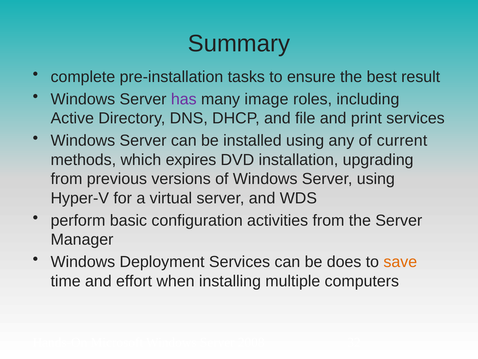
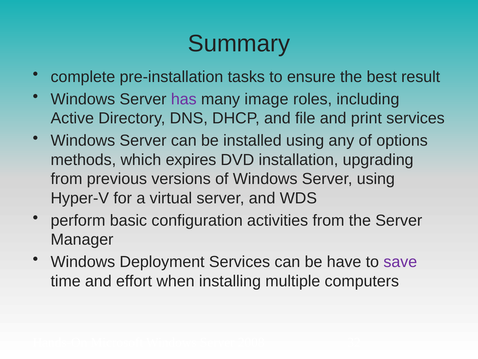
current: current -> options
does: does -> have
save colour: orange -> purple
